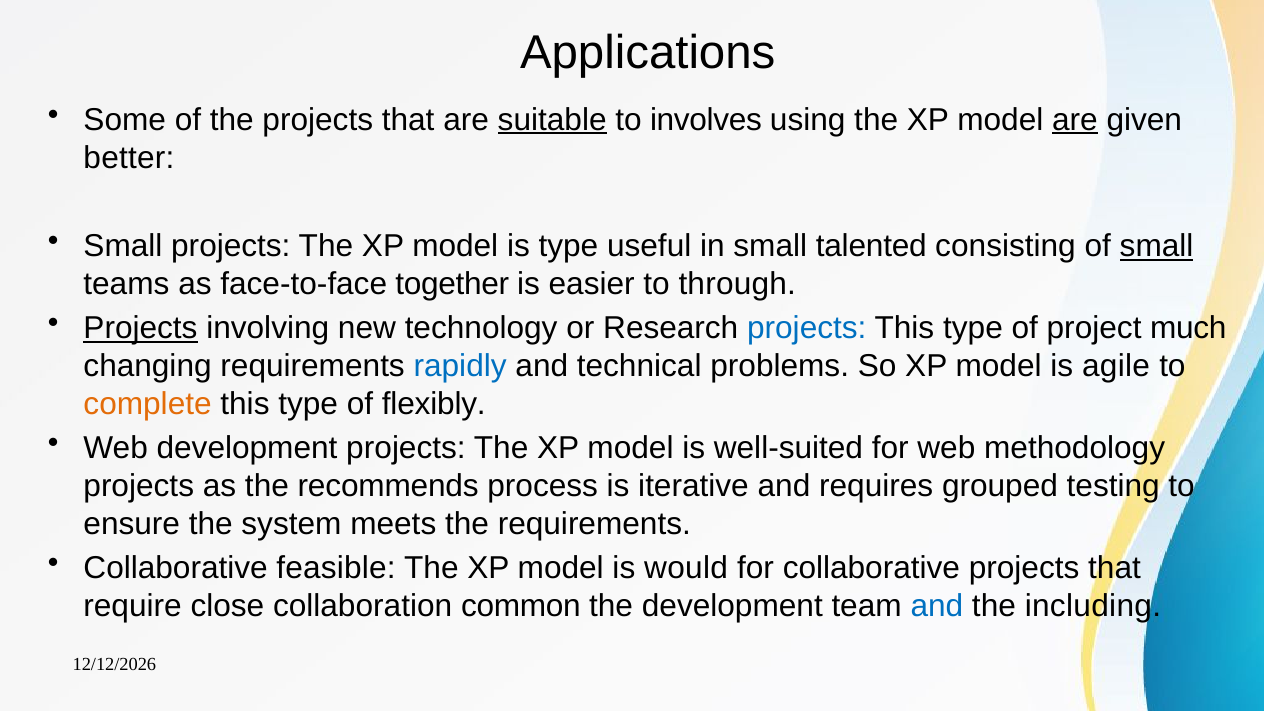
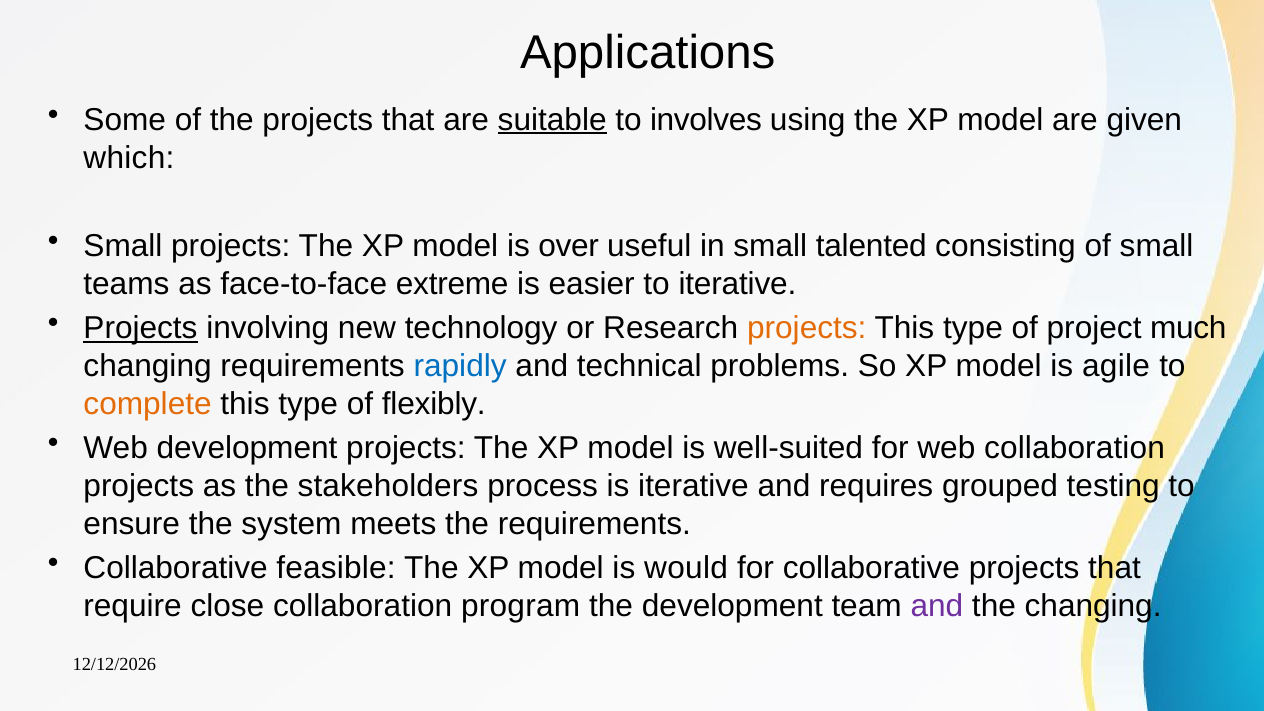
are at (1075, 120) underline: present -> none
better: better -> which
is type: type -> over
small at (1157, 246) underline: present -> none
together: together -> extreme
to through: through -> iterative
projects at (807, 328) colour: blue -> orange
web methodology: methodology -> collaboration
recommends: recommends -> stakeholders
common: common -> program
and at (937, 606) colour: blue -> purple
the including: including -> changing
